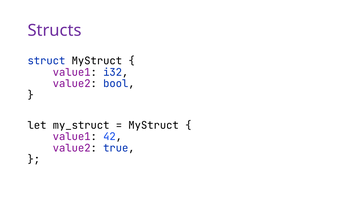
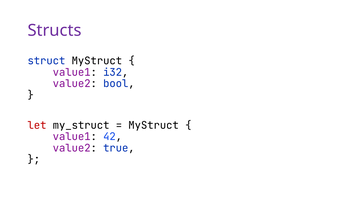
let colour: black -> red
